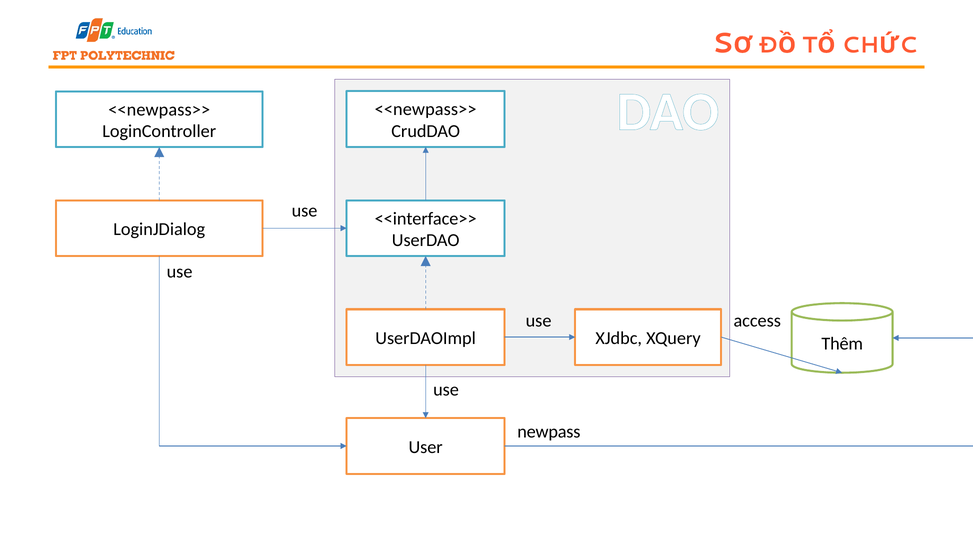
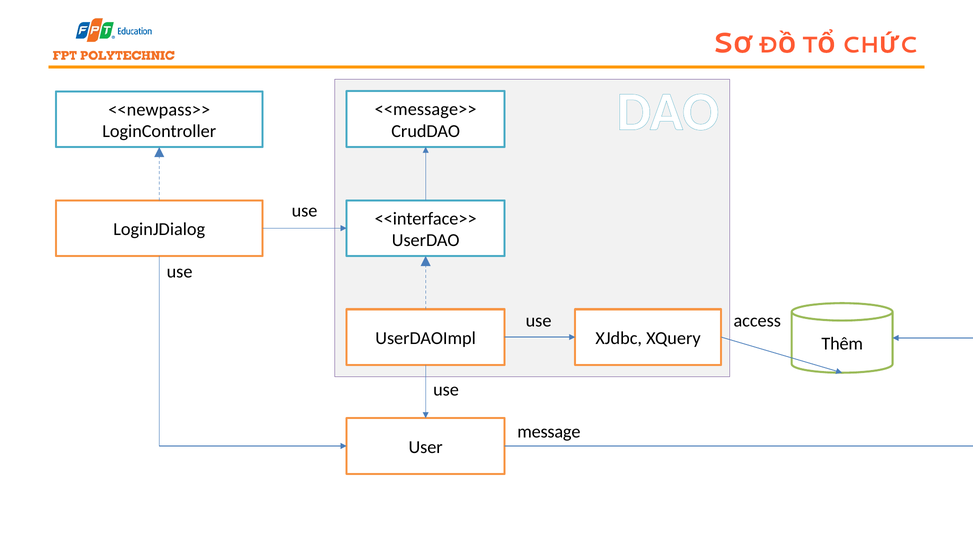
<<newpass>> at (426, 109): <<newpass>> -> <<message>>
newpass: newpass -> message
